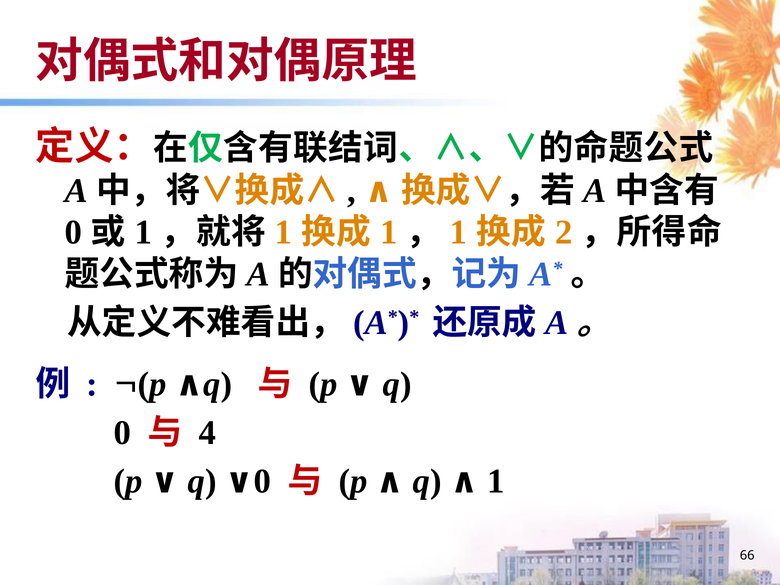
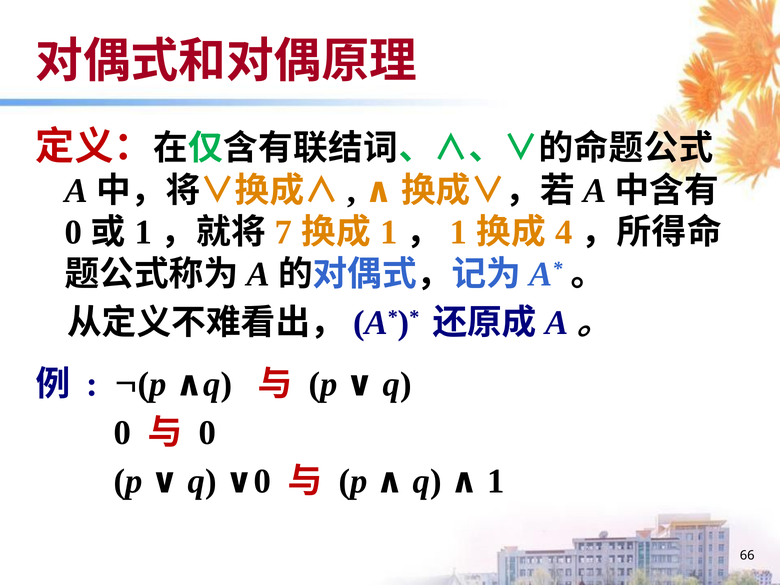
1 at (284, 233): 1 -> 7
2: 2 -> 4
4 at (207, 433): 4 -> 0
